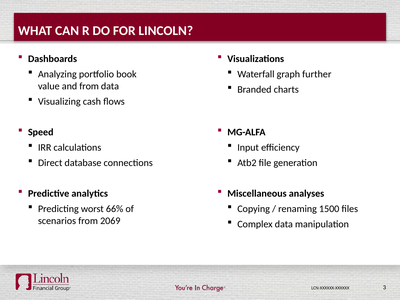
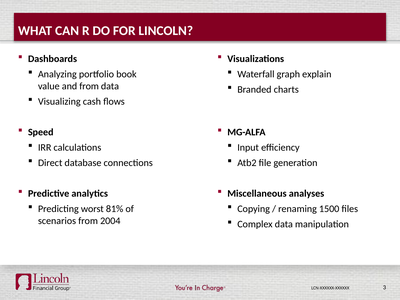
further: further -> explain
66%: 66% -> 81%
2069: 2069 -> 2004
